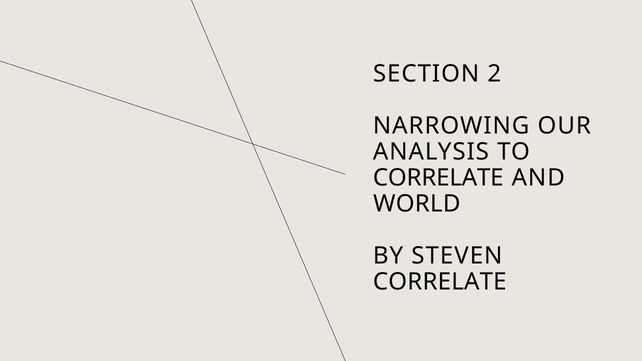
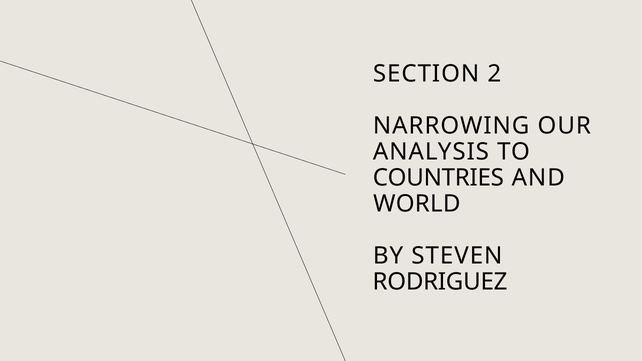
CORRELATE at (438, 178): CORRELATE -> COUNTRIES
CORRELATE at (440, 282): CORRELATE -> RODRIGUEZ
